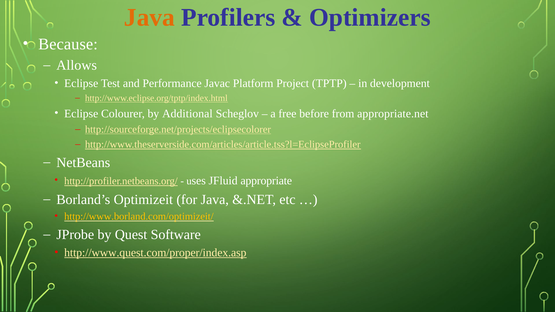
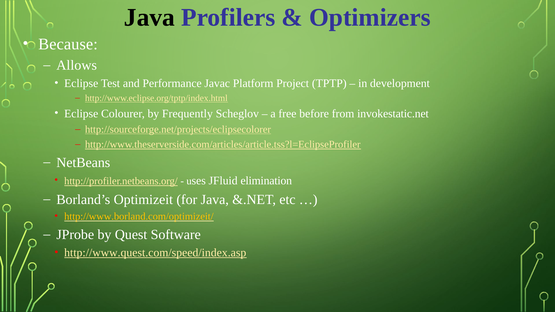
Java at (149, 17) colour: orange -> black
Additional: Additional -> Frequently
appropriate.net: appropriate.net -> invokestatic.net
appropriate: appropriate -> elimination
http://www.quest.com/proper/index.asp: http://www.quest.com/proper/index.asp -> http://www.quest.com/speed/index.asp
